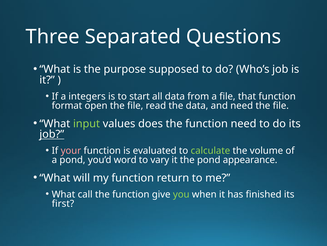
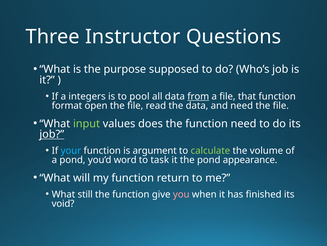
Separated: Separated -> Instructor
start: start -> pool
from underline: none -> present
your colour: pink -> light blue
evaluated: evaluated -> argument
vary: vary -> task
call: call -> still
you colour: light green -> pink
first: first -> void
